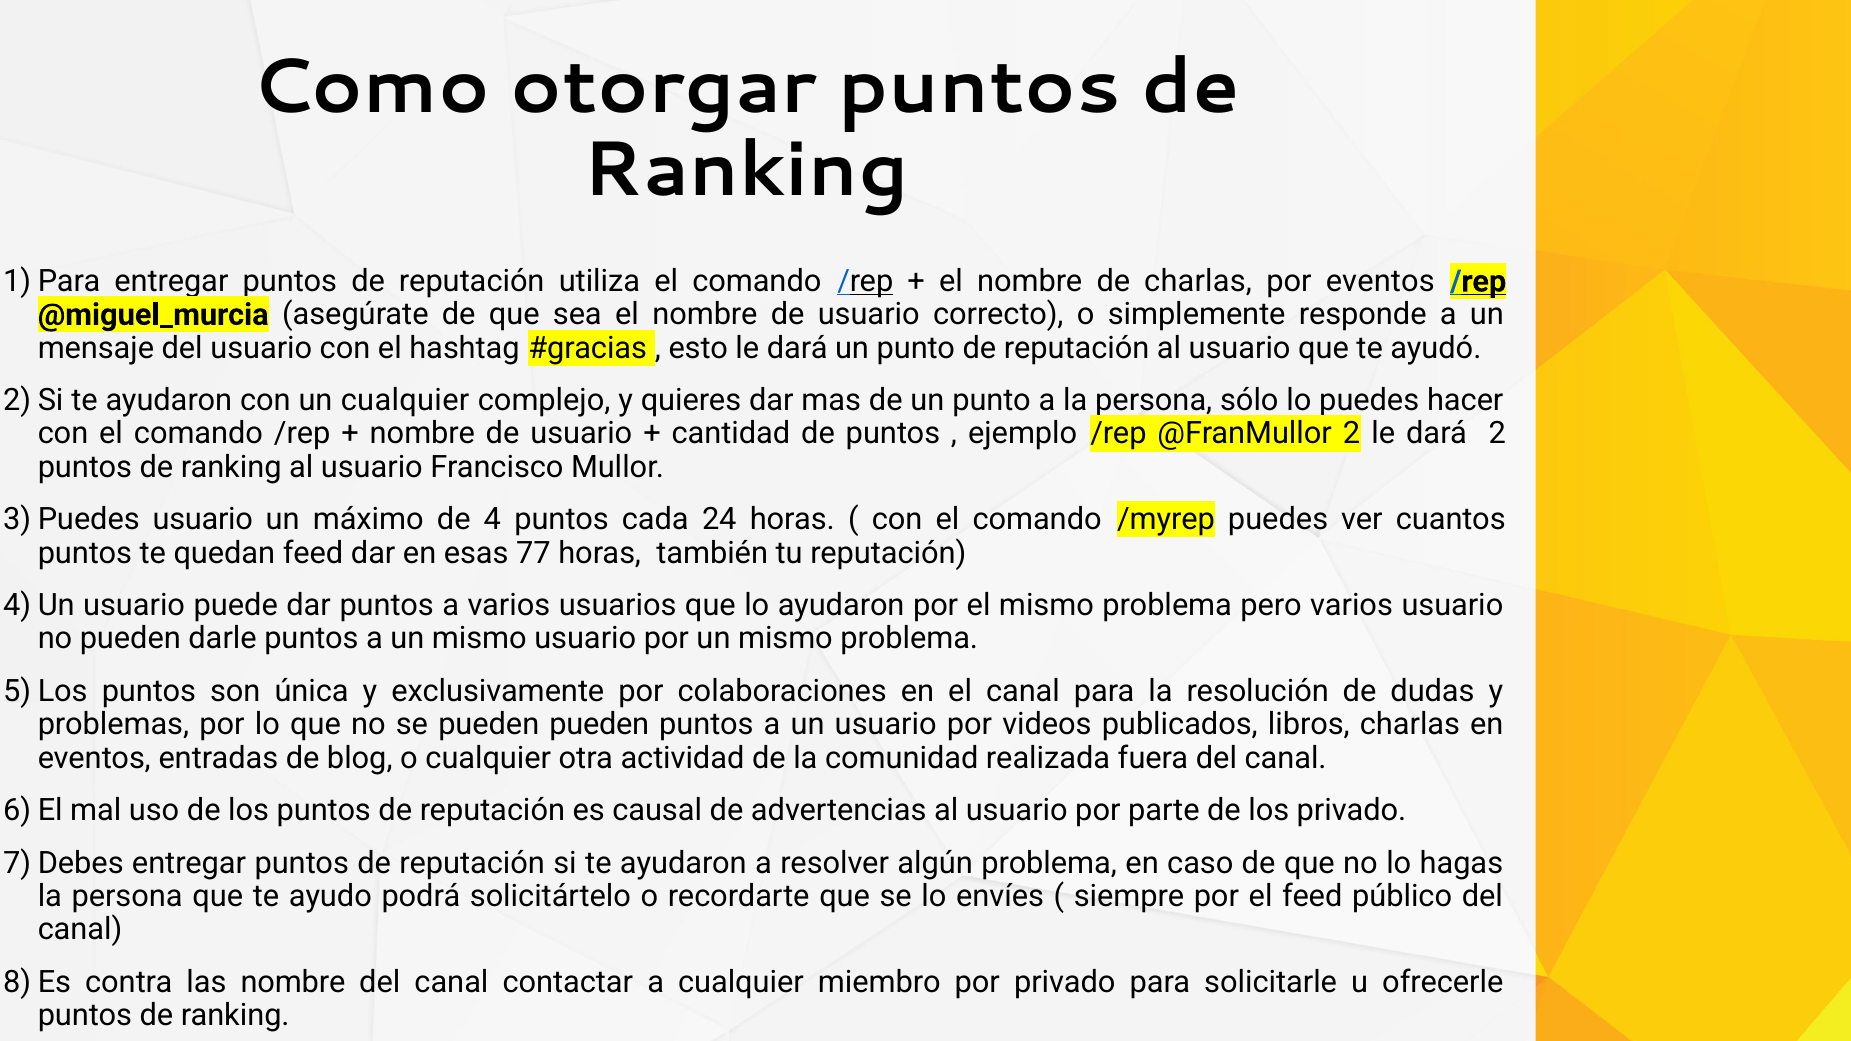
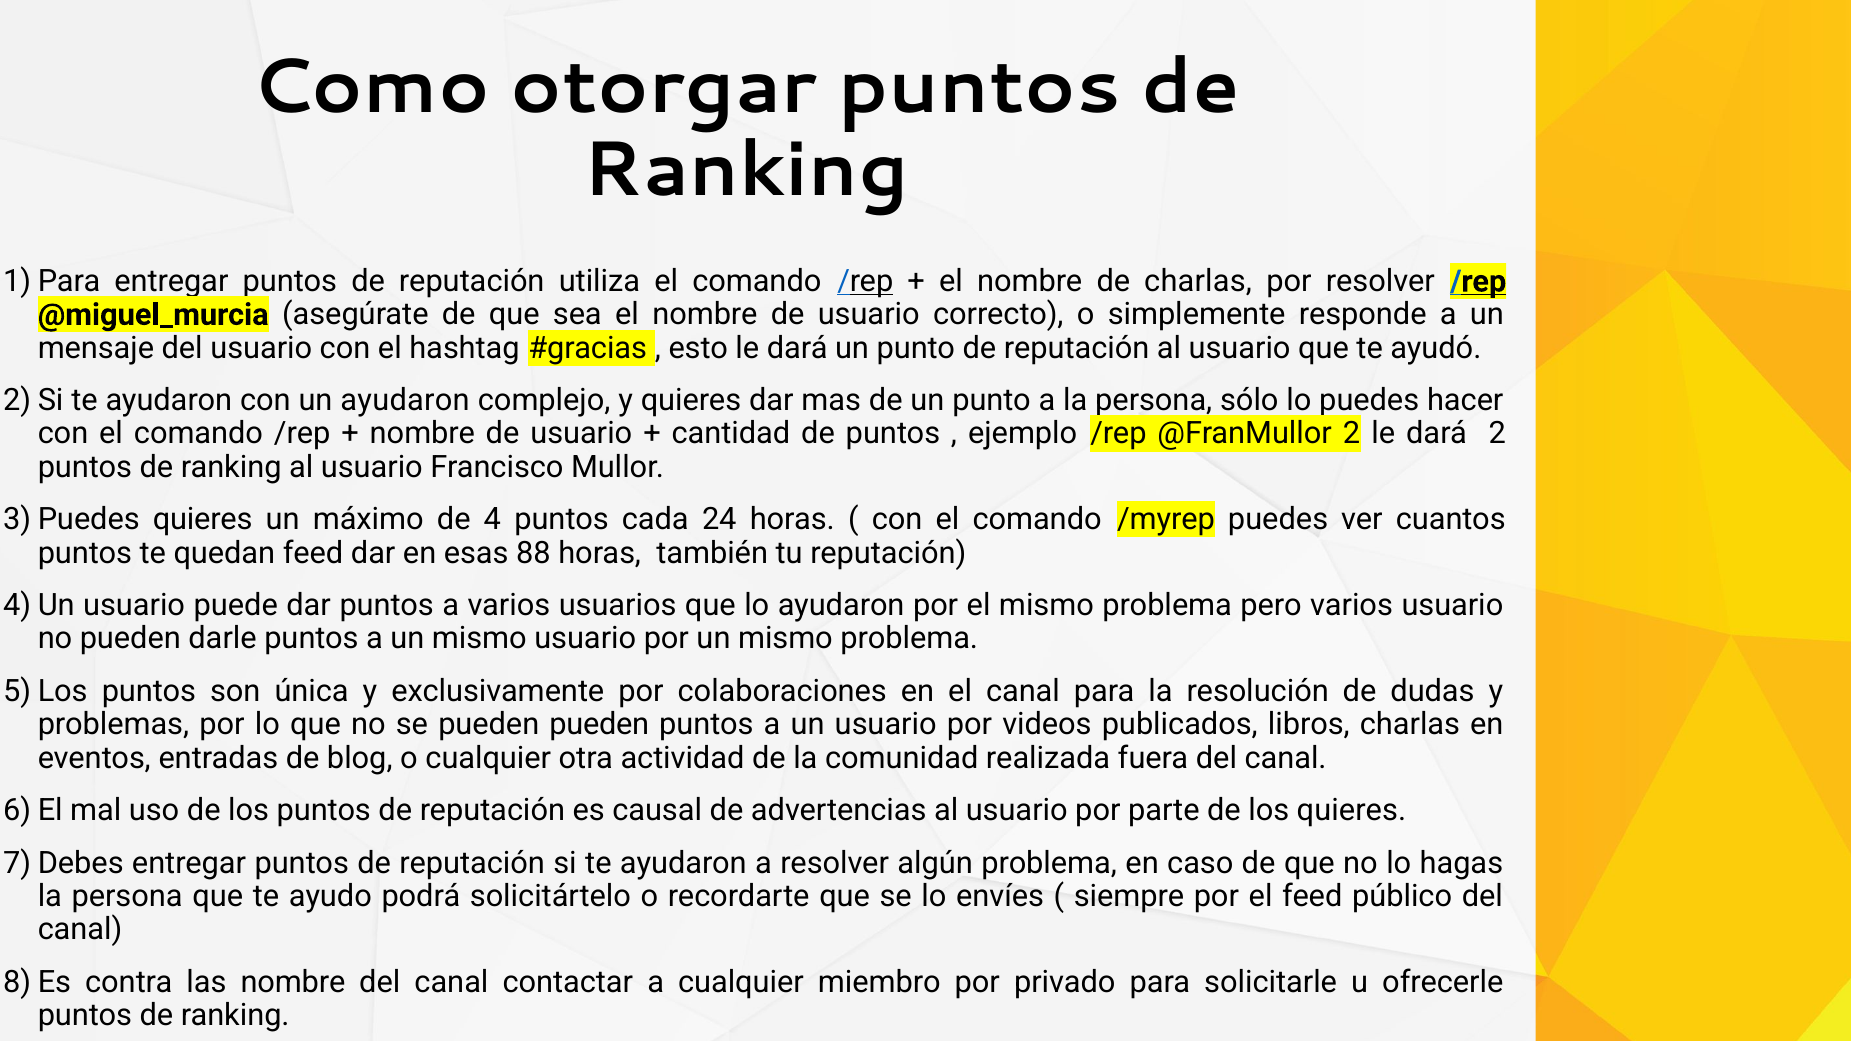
por eventos: eventos -> resolver
un cualquier: cualquier -> ayudaron
usuario at (203, 520): usuario -> quieres
77: 77 -> 88
los privado: privado -> quieres
